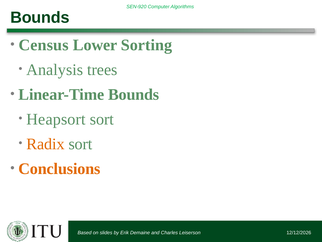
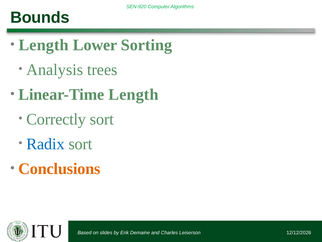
Census at (44, 45): Census -> Length
Linear-Time Bounds: Bounds -> Length
Heapsort: Heapsort -> Correctly
Radix colour: orange -> blue
